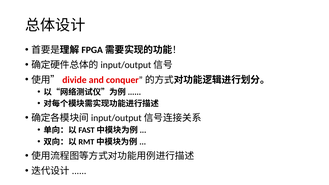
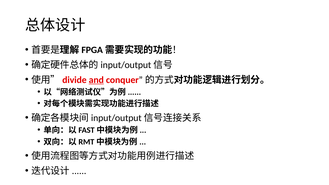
and underline: none -> present
